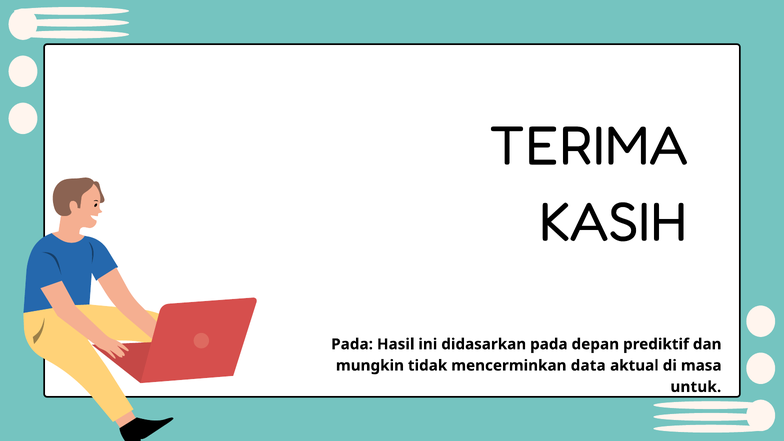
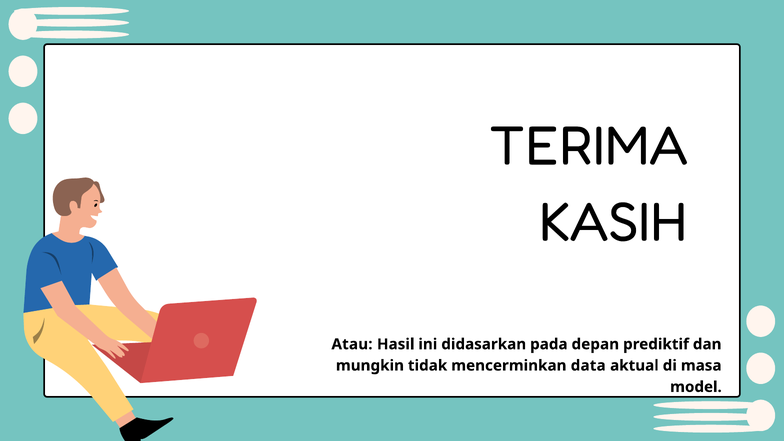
Pada at (352, 344): Pada -> Atau
untuk: untuk -> model
